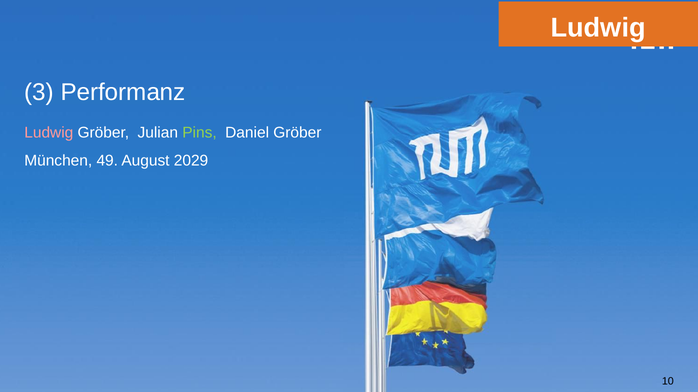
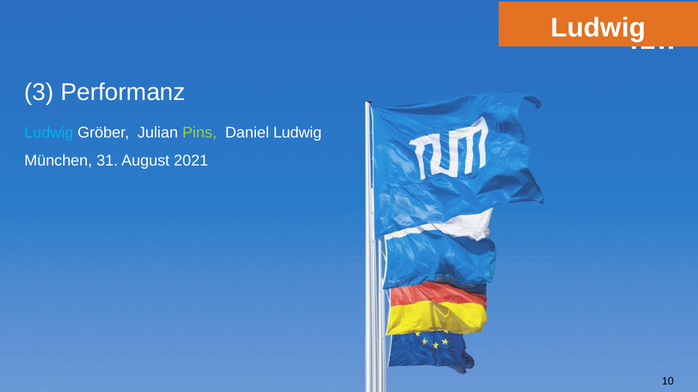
Ludwig at (49, 133) colour: pink -> light blue
Daniel Gröber: Gröber -> Ludwig
49: 49 -> 31
2029: 2029 -> 2021
